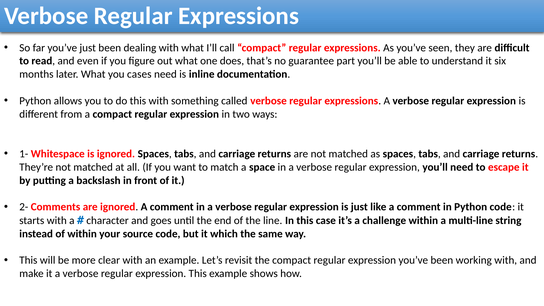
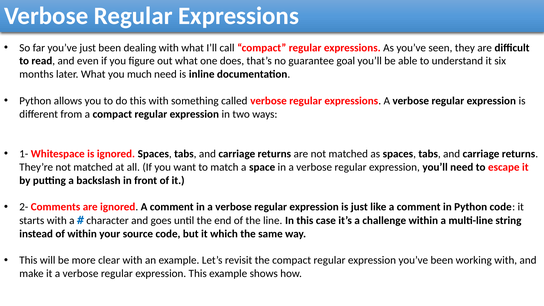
part: part -> goal
cases: cases -> much
